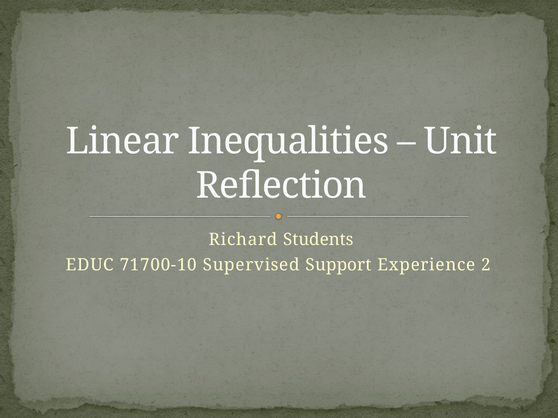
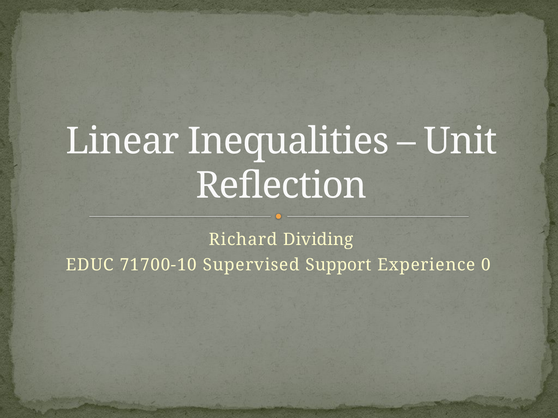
Students: Students -> Dividing
2: 2 -> 0
